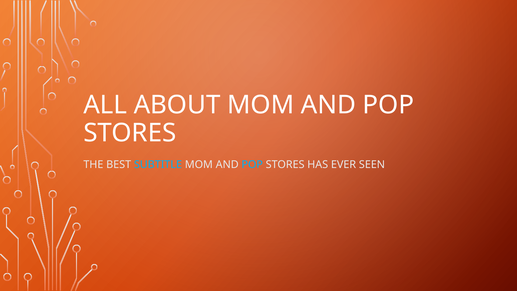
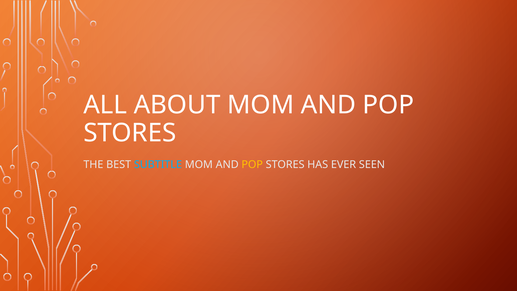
POP at (252, 164) colour: light blue -> yellow
